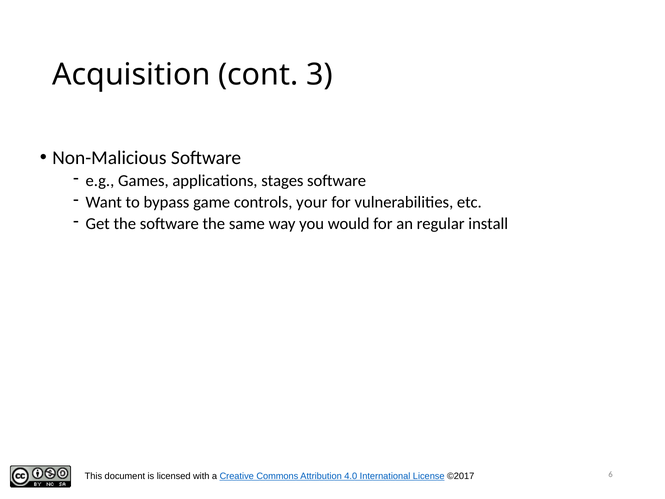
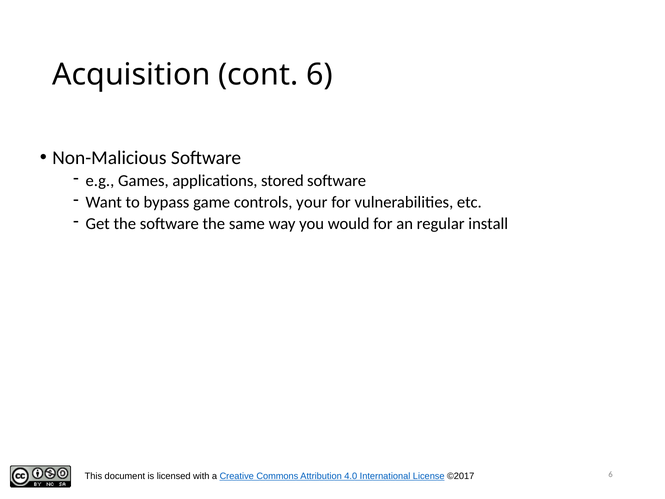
cont 3: 3 -> 6
stages: stages -> stored
